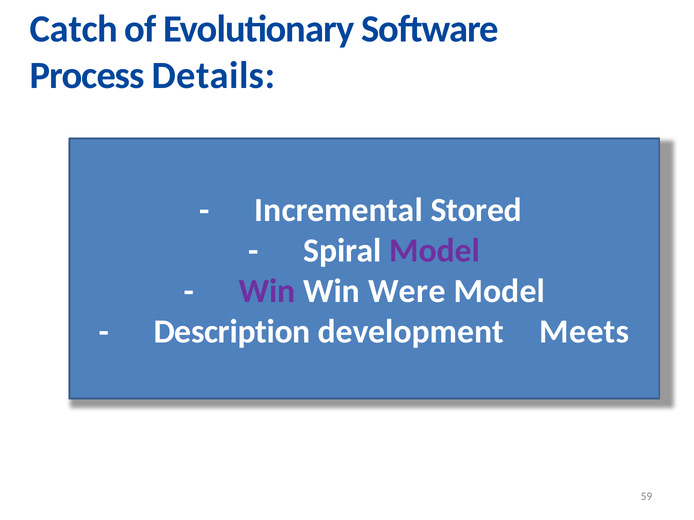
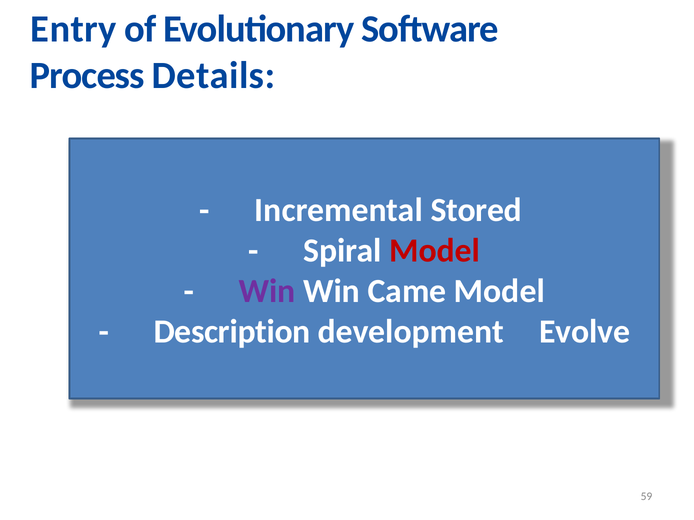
Catch: Catch -> Entry
Model at (435, 251) colour: purple -> red
Were: Were -> Came
Meets: Meets -> Evolve
